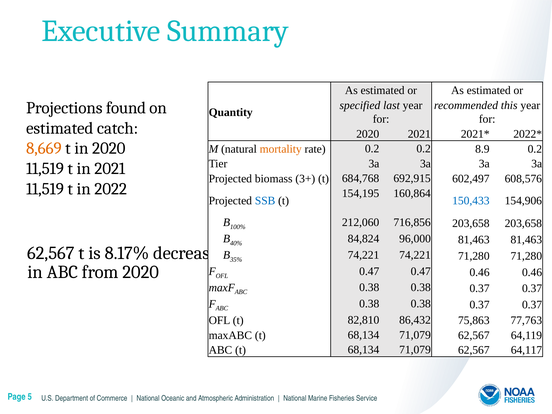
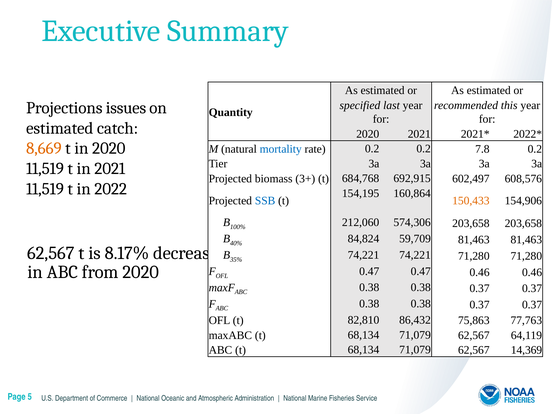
found: found -> issues
mortality colour: orange -> blue
8.9: 8.9 -> 7.8
150,433 colour: blue -> orange
716,856: 716,856 -> 574,306
96,000: 96,000 -> 59,709
64,117: 64,117 -> 14,369
